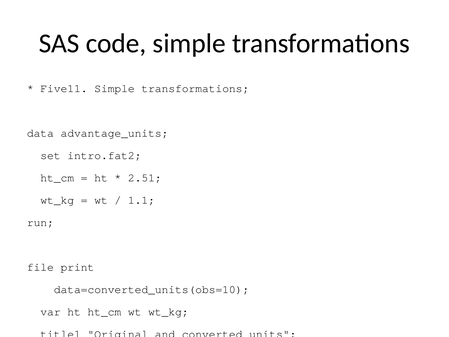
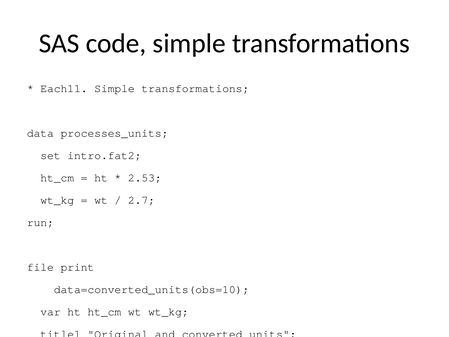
Five11: Five11 -> Each11
advantage_units: advantage_units -> processes_units
2.51: 2.51 -> 2.53
1.1: 1.1 -> 2.7
